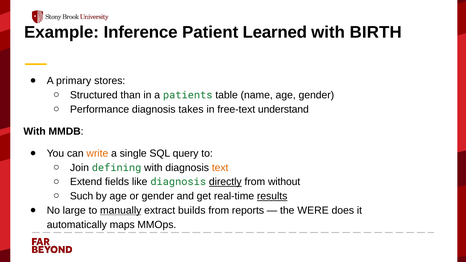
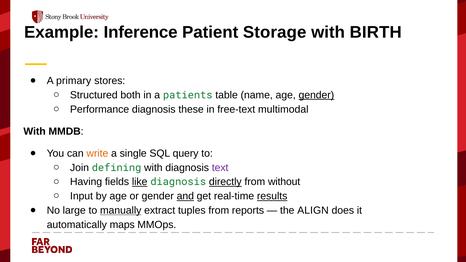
Learned: Learned -> Storage
than: than -> both
gender at (316, 95) underline: none -> present
takes: takes -> these
understand: understand -> multimodal
text colour: orange -> purple
Extend: Extend -> Having
like underline: none -> present
Such: Such -> Input
and underline: none -> present
builds: builds -> tuples
WERE: WERE -> ALIGN
